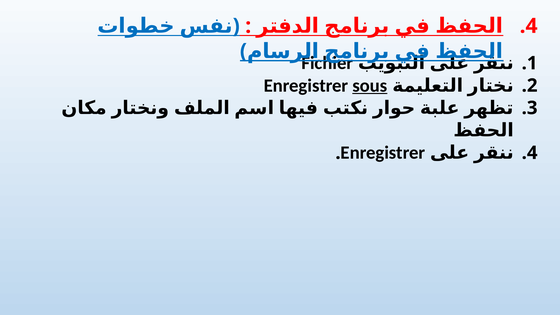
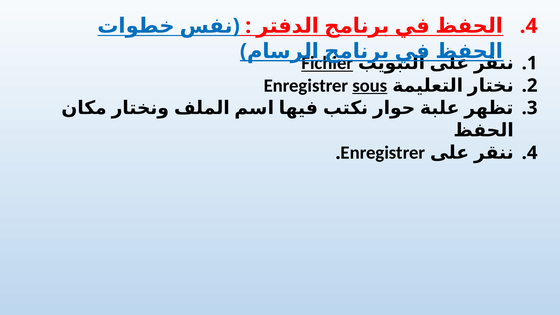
Fichier underline: none -> present
